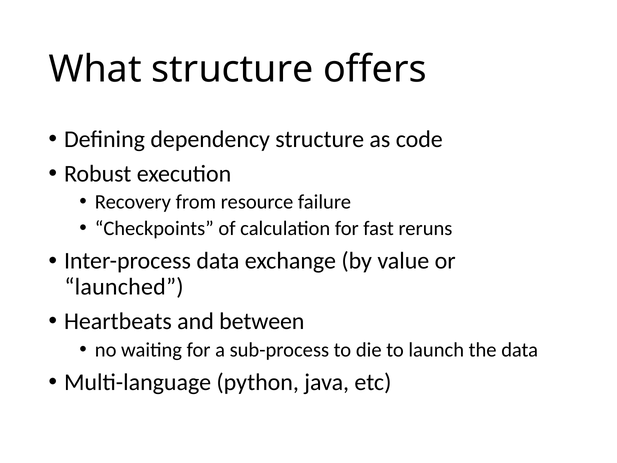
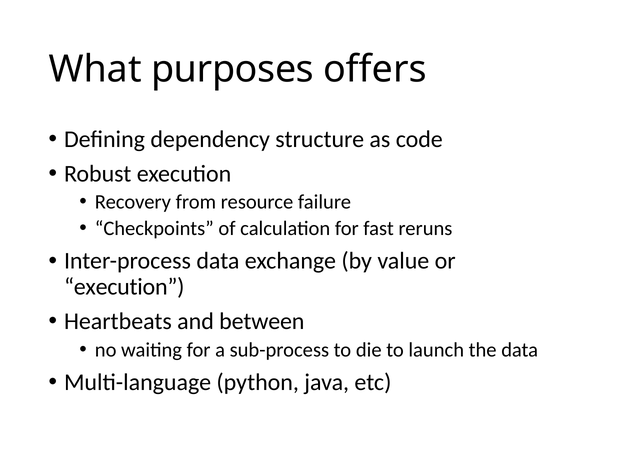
What structure: structure -> purposes
launched at (124, 287): launched -> execution
